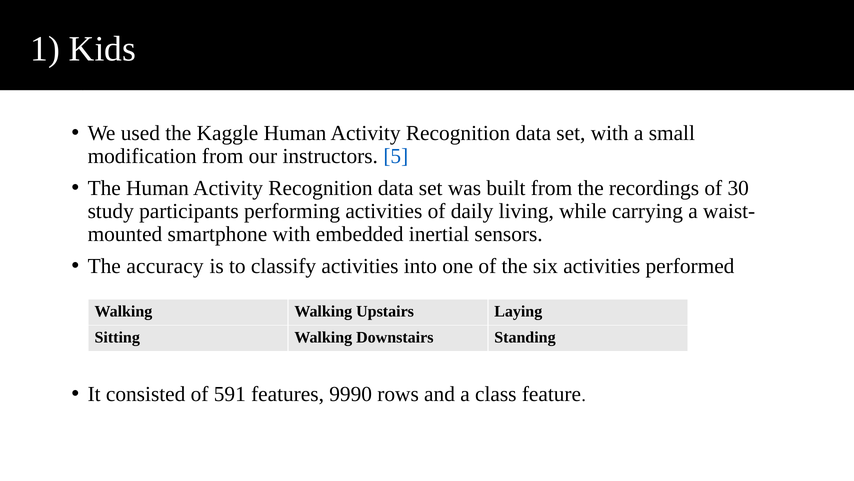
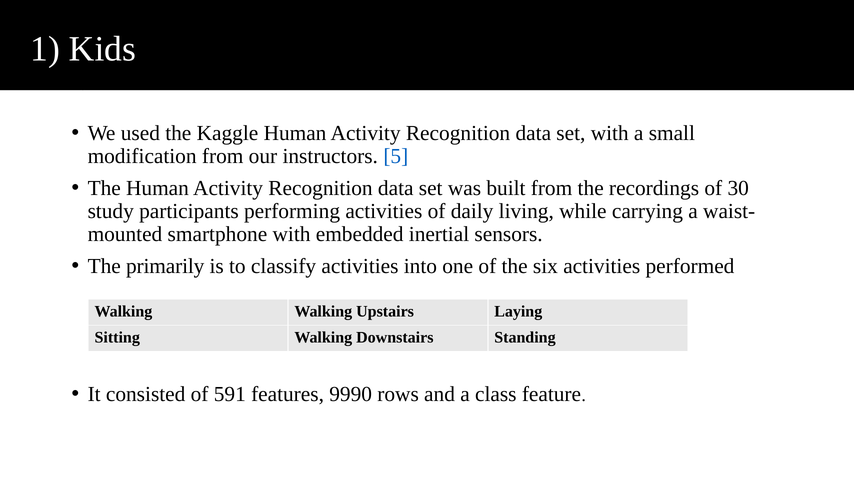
accuracy: accuracy -> primarily
